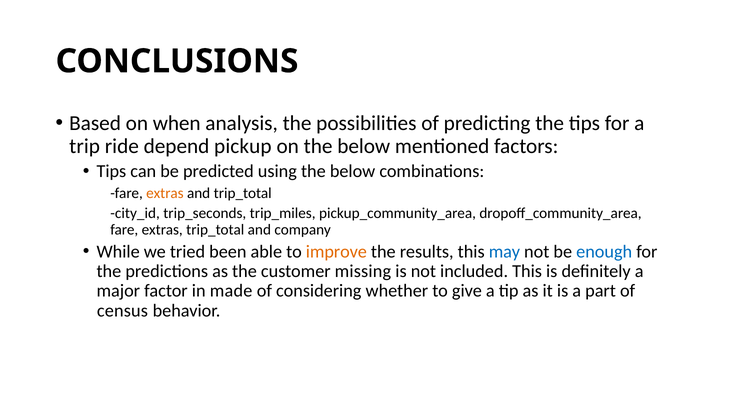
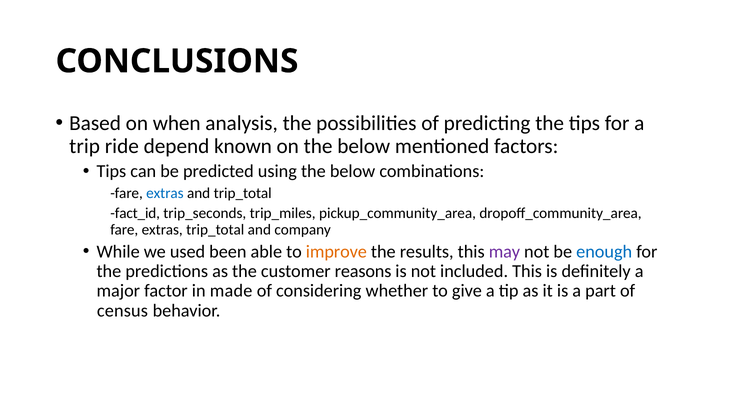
pickup: pickup -> known
extras at (165, 193) colour: orange -> blue
city_id: city_id -> fact_id
tried: tried -> used
may colour: blue -> purple
missing: missing -> reasons
